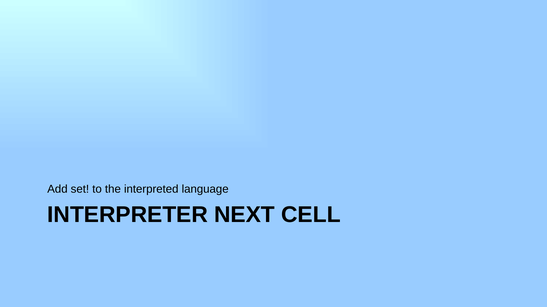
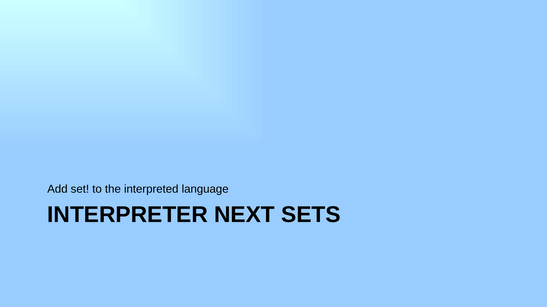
CELL: CELL -> SETS
